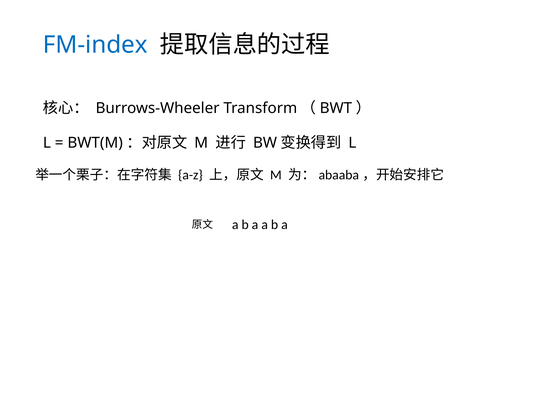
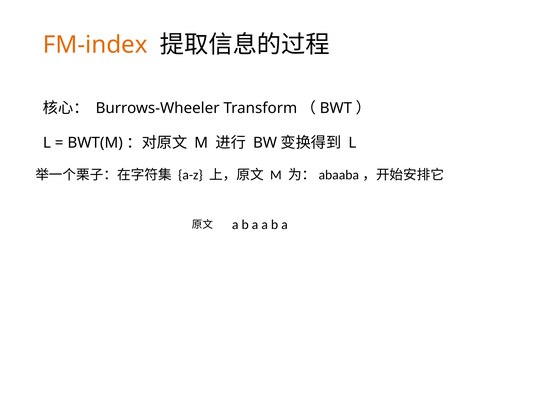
FM-index colour: blue -> orange
